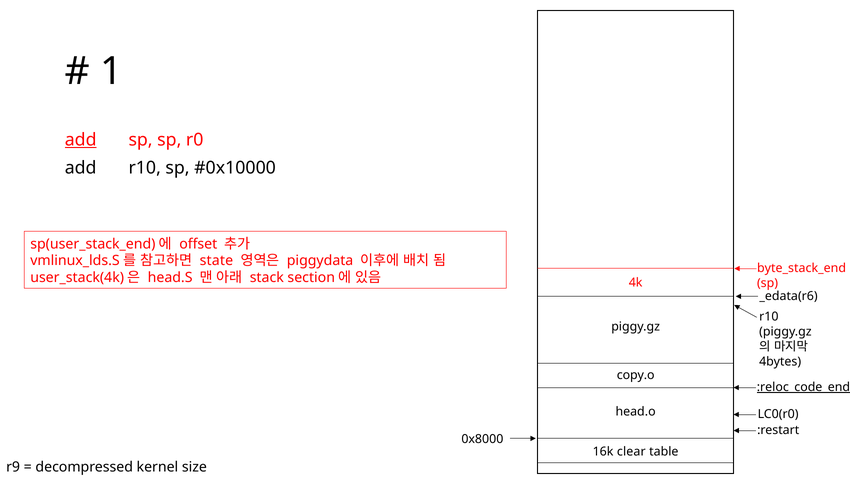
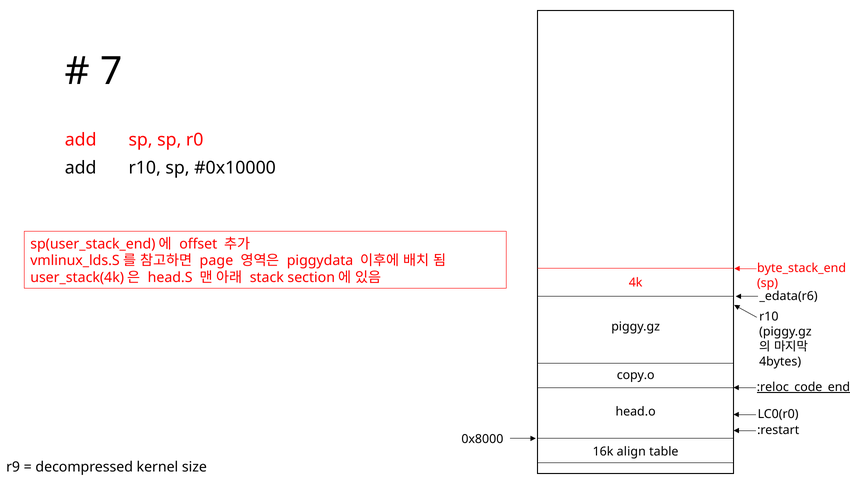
1: 1 -> 7
add at (81, 140) underline: present -> none
state: state -> page
clear: clear -> align
